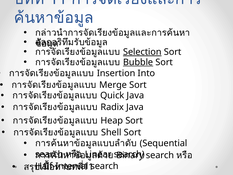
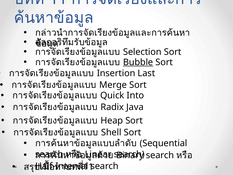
Selection underline: present -> none
Into: Into -> Last
Quick Java: Java -> Into
